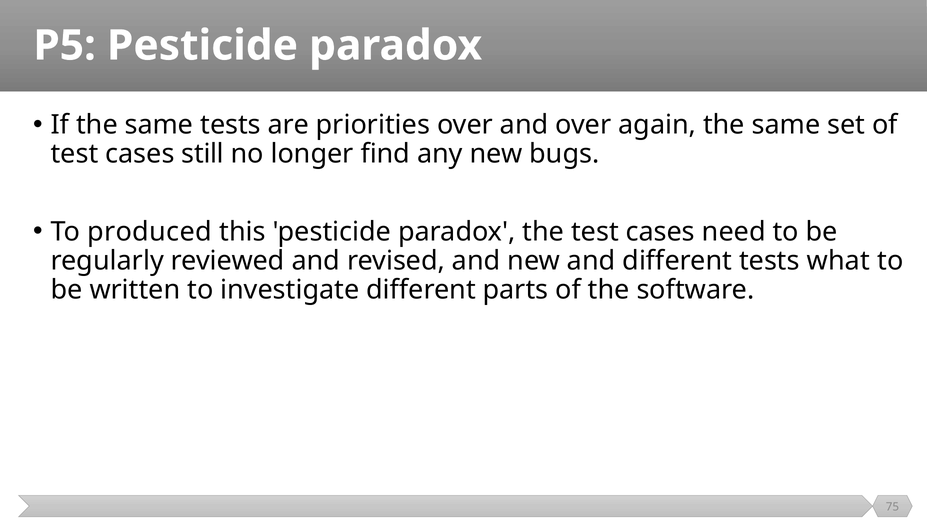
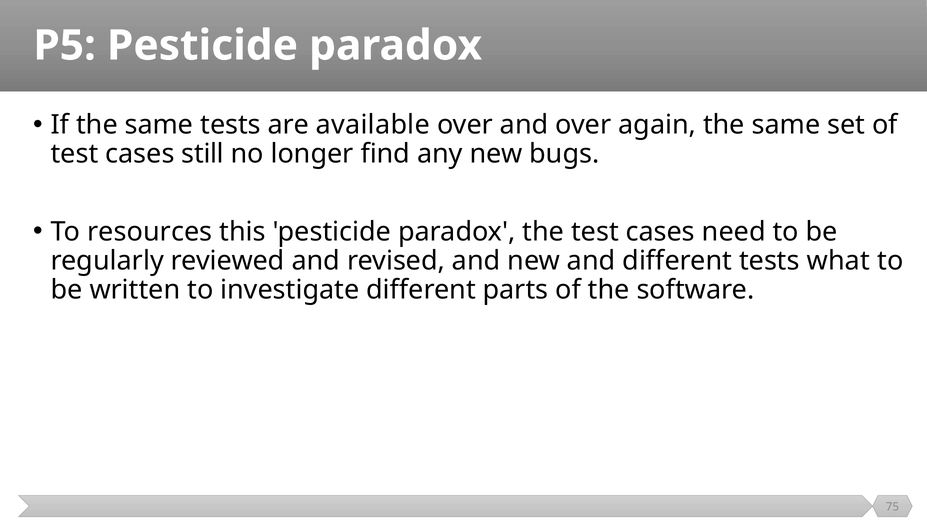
priorities: priorities -> available
produced: produced -> resources
